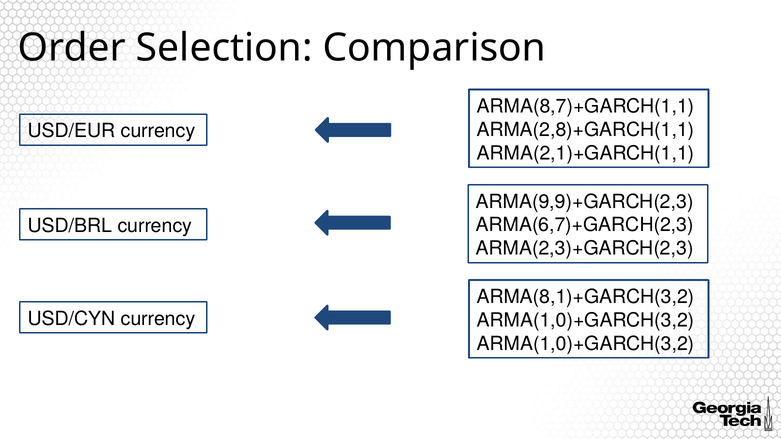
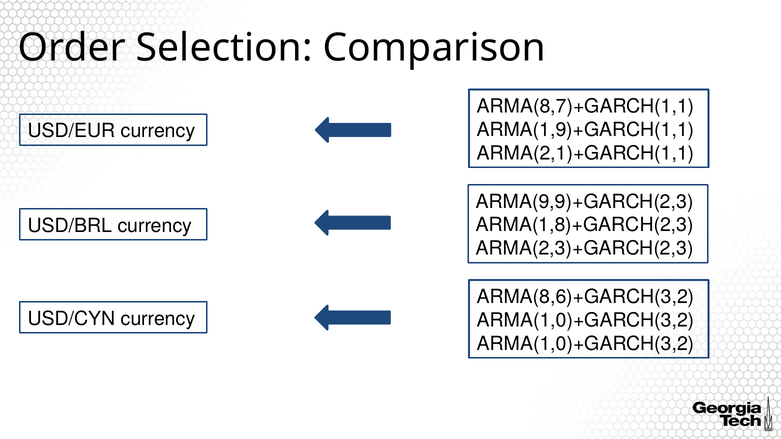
ARMA(2,8)+GARCH(1,1: ARMA(2,8)+GARCH(1,1 -> ARMA(1,9)+GARCH(1,1
ARMA(6,7)+GARCH(2,3: ARMA(6,7)+GARCH(2,3 -> ARMA(1,8)+GARCH(2,3
ARMA(8,1)+GARCH(3,2: ARMA(8,1)+GARCH(3,2 -> ARMA(8,6)+GARCH(3,2
